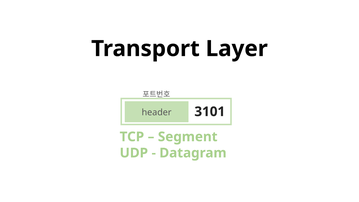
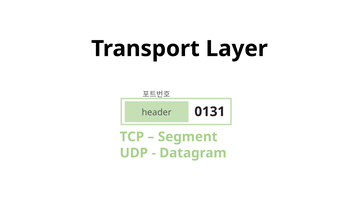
3101: 3101 -> 0131
